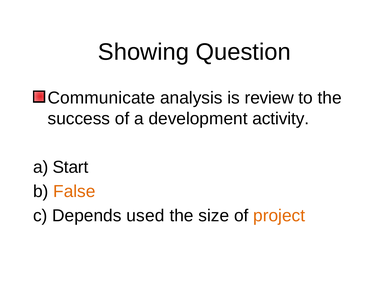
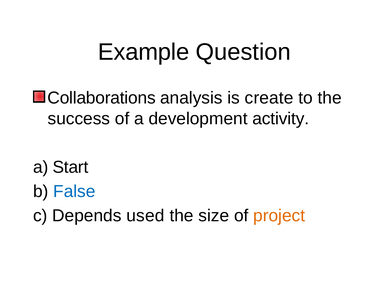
Showing: Showing -> Example
Communicate: Communicate -> Collaborations
review: review -> create
False colour: orange -> blue
